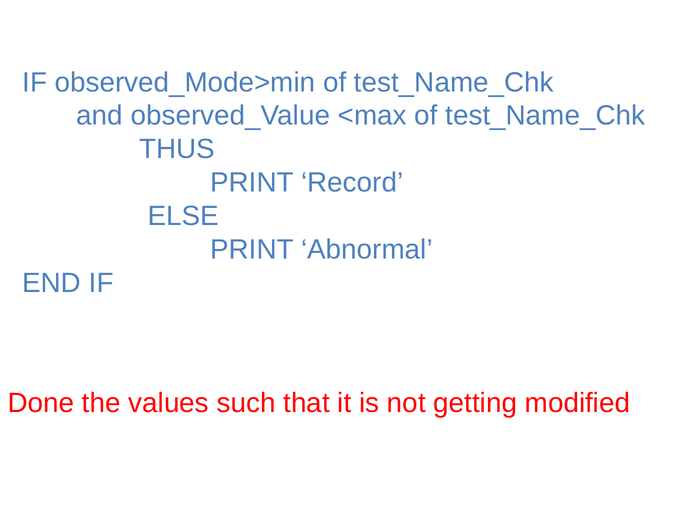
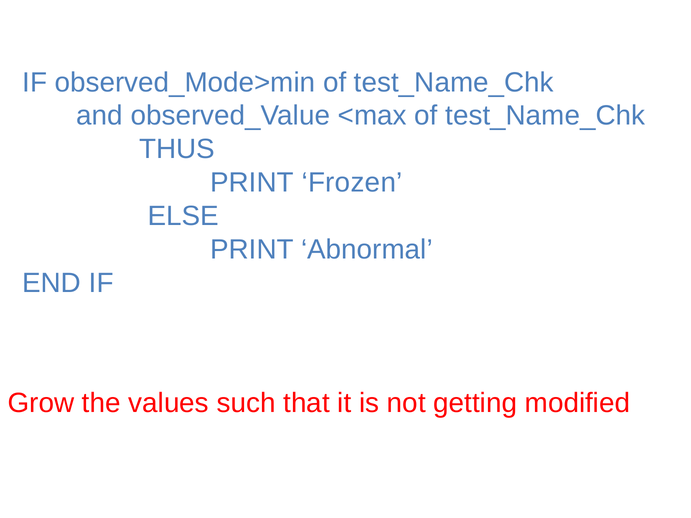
Record: Record -> Frozen
Done: Done -> Grow
